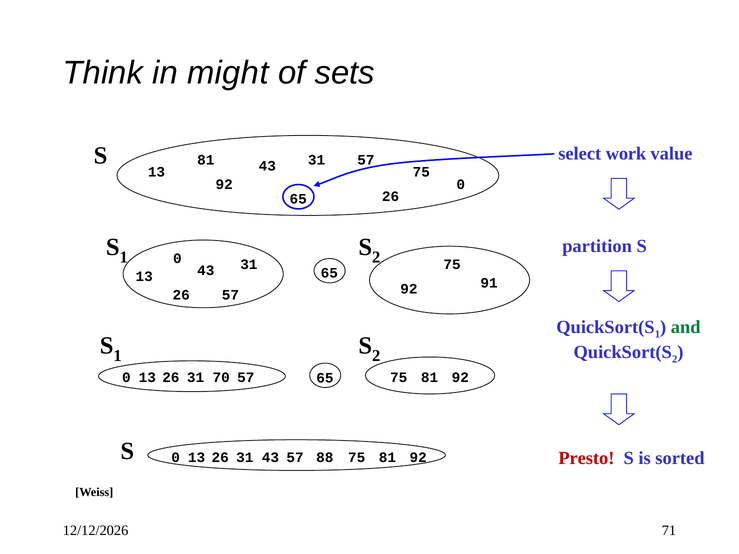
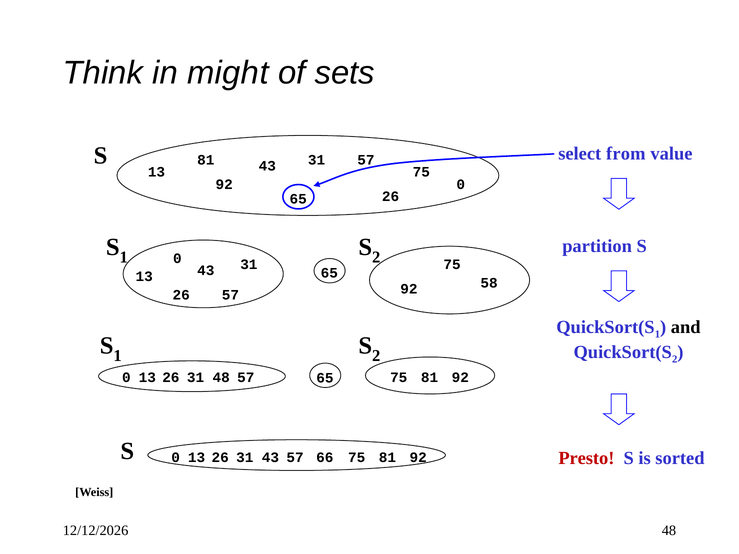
work: work -> from
91: 91 -> 58
and colour: green -> black
13 70: 70 -> 48
88: 88 -> 66
71 at (669, 531): 71 -> 48
